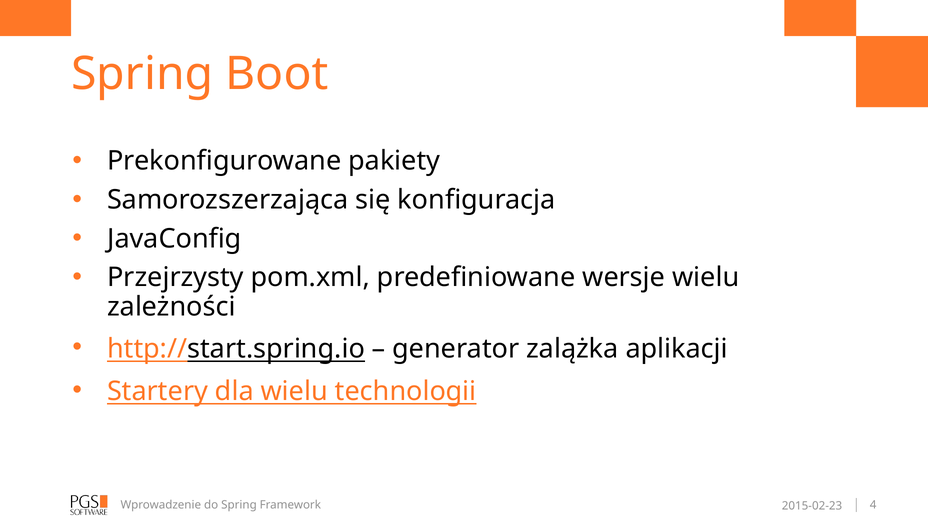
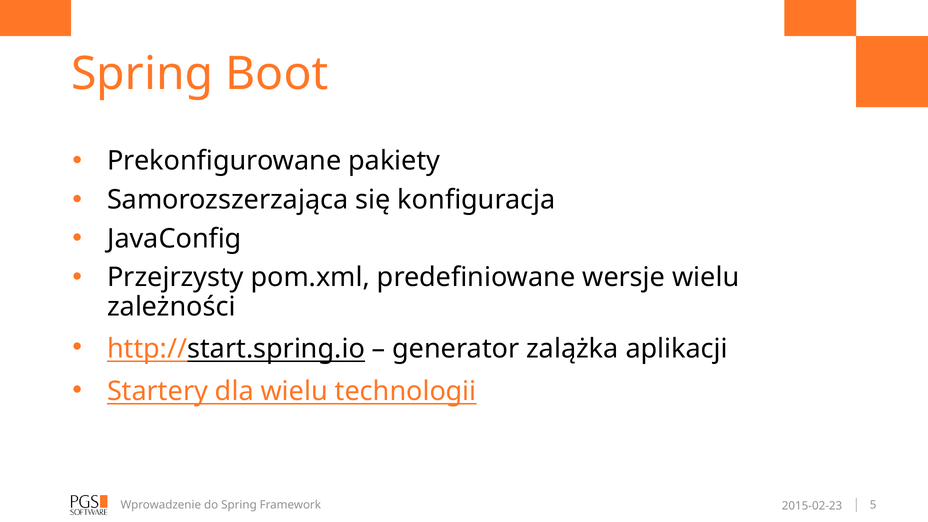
4: 4 -> 5
